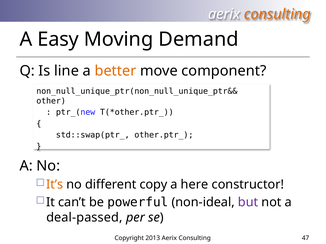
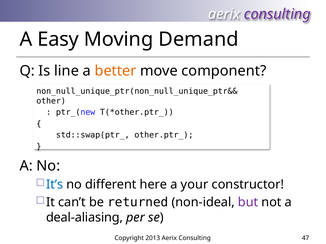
consulting at (277, 14) colour: orange -> purple
It’s colour: orange -> blue
copy: copy -> here
here: here -> your
powerful: powerful -> returned
deal-passed: deal-passed -> deal-aliasing
